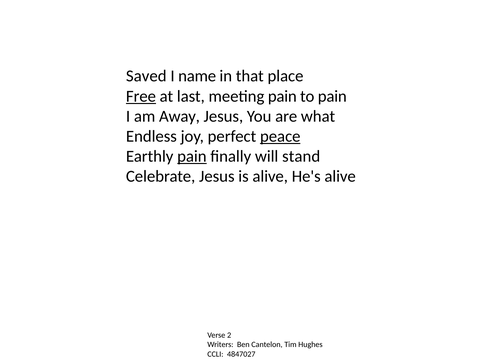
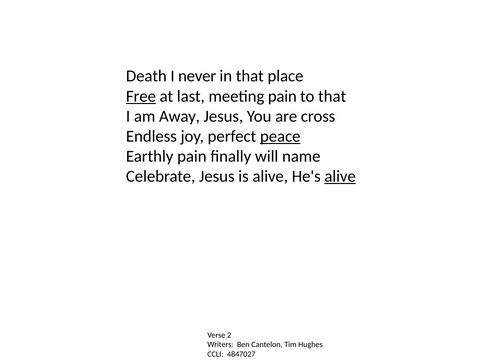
Saved: Saved -> Death
name: name -> never
to pain: pain -> that
what: what -> cross
pain at (192, 157) underline: present -> none
stand: stand -> name
alive at (340, 177) underline: none -> present
